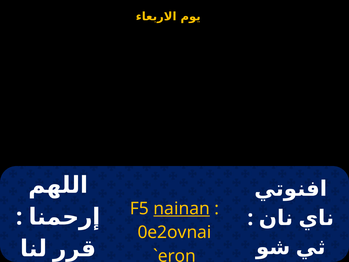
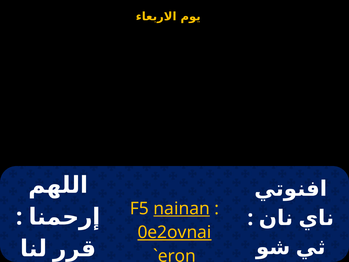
0e2ovnai underline: none -> present
